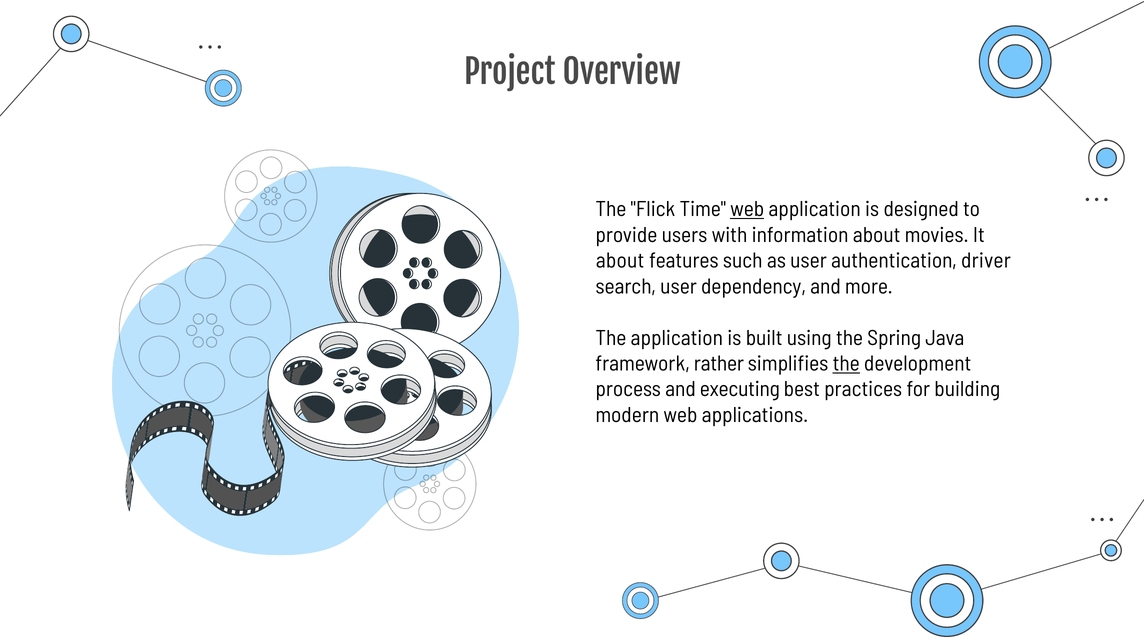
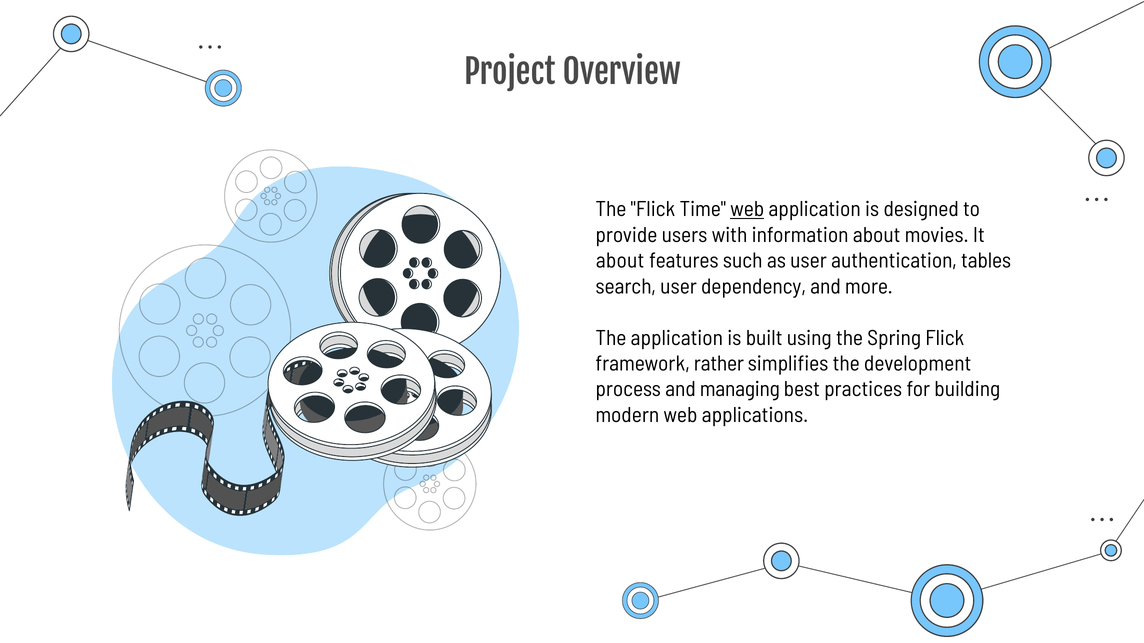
driver: driver -> tables
Spring Java: Java -> Flick
the at (846, 364) underline: present -> none
executing: executing -> managing
